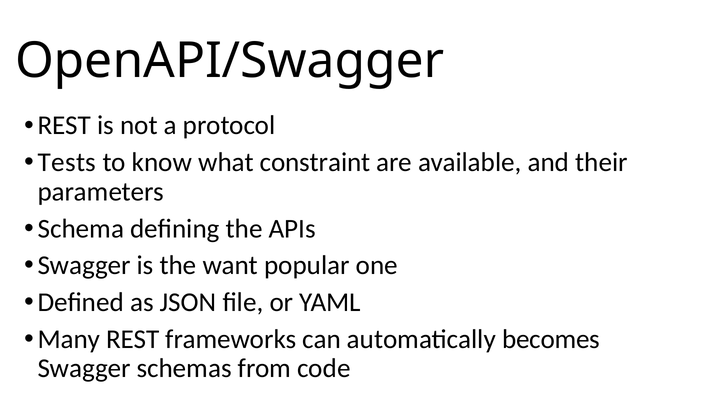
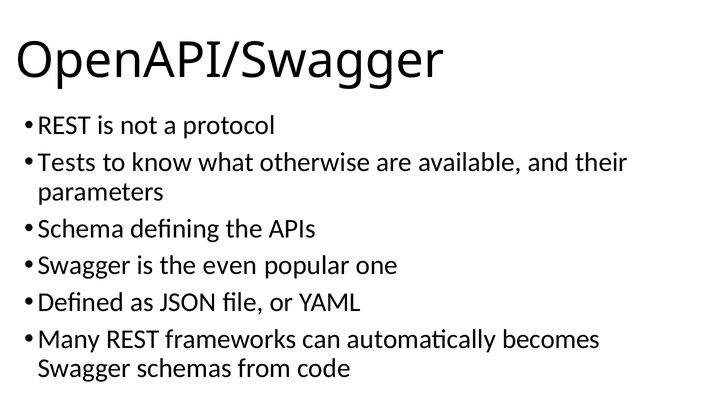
constraint: constraint -> otherwise
want: want -> even
